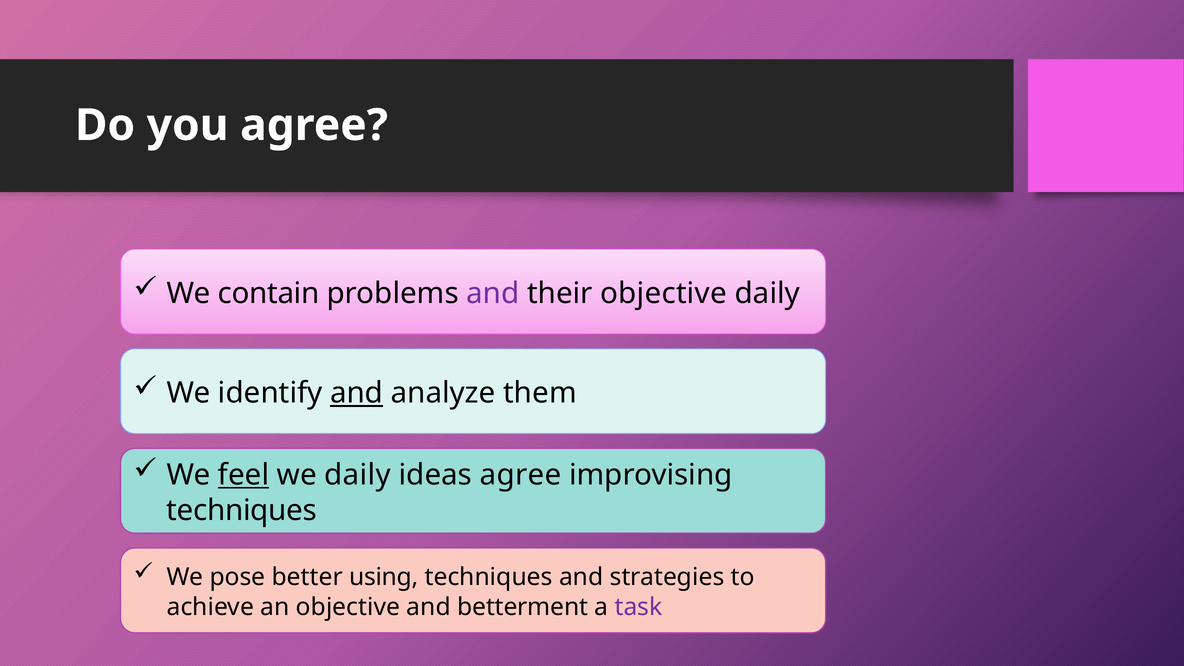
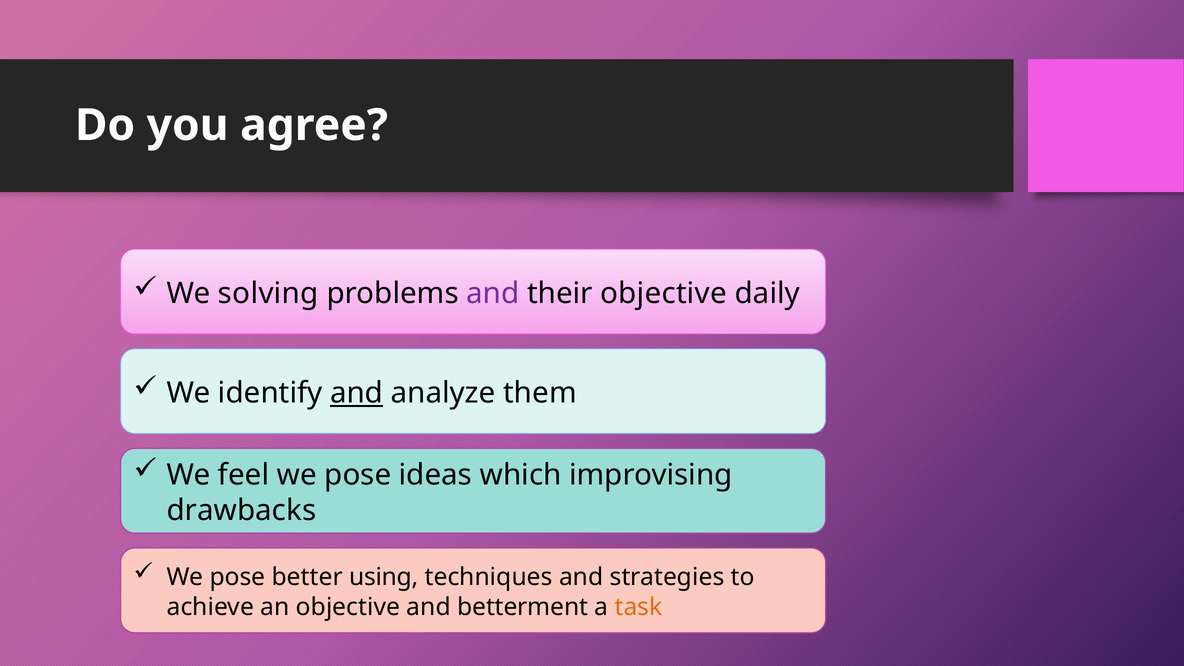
contain: contain -> solving
feel underline: present -> none
daily at (358, 475): daily -> pose
ideas agree: agree -> which
techniques at (242, 511): techniques -> drawbacks
task colour: purple -> orange
